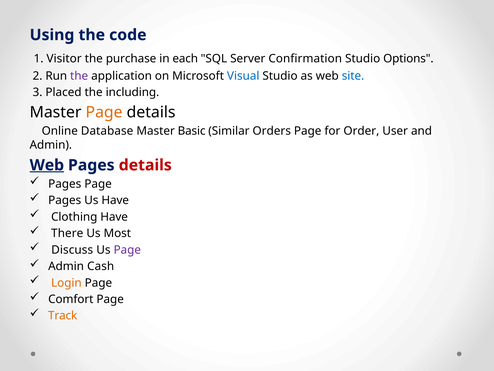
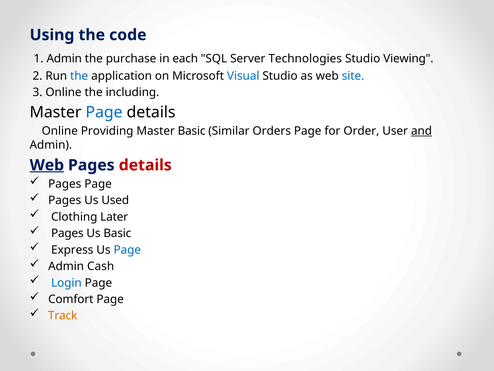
1 Visitor: Visitor -> Admin
Confirmation: Confirmation -> Technologies
Options: Options -> Viewing
the at (79, 76) colour: purple -> blue
3 Placed: Placed -> Online
Page at (104, 112) colour: orange -> blue
Database: Database -> Providing
and underline: none -> present
Us Have: Have -> Used
Clothing Have: Have -> Later
There at (67, 233): There -> Pages
Us Most: Most -> Basic
Discuss: Discuss -> Express
Page at (127, 249) colour: purple -> blue
Login colour: orange -> blue
